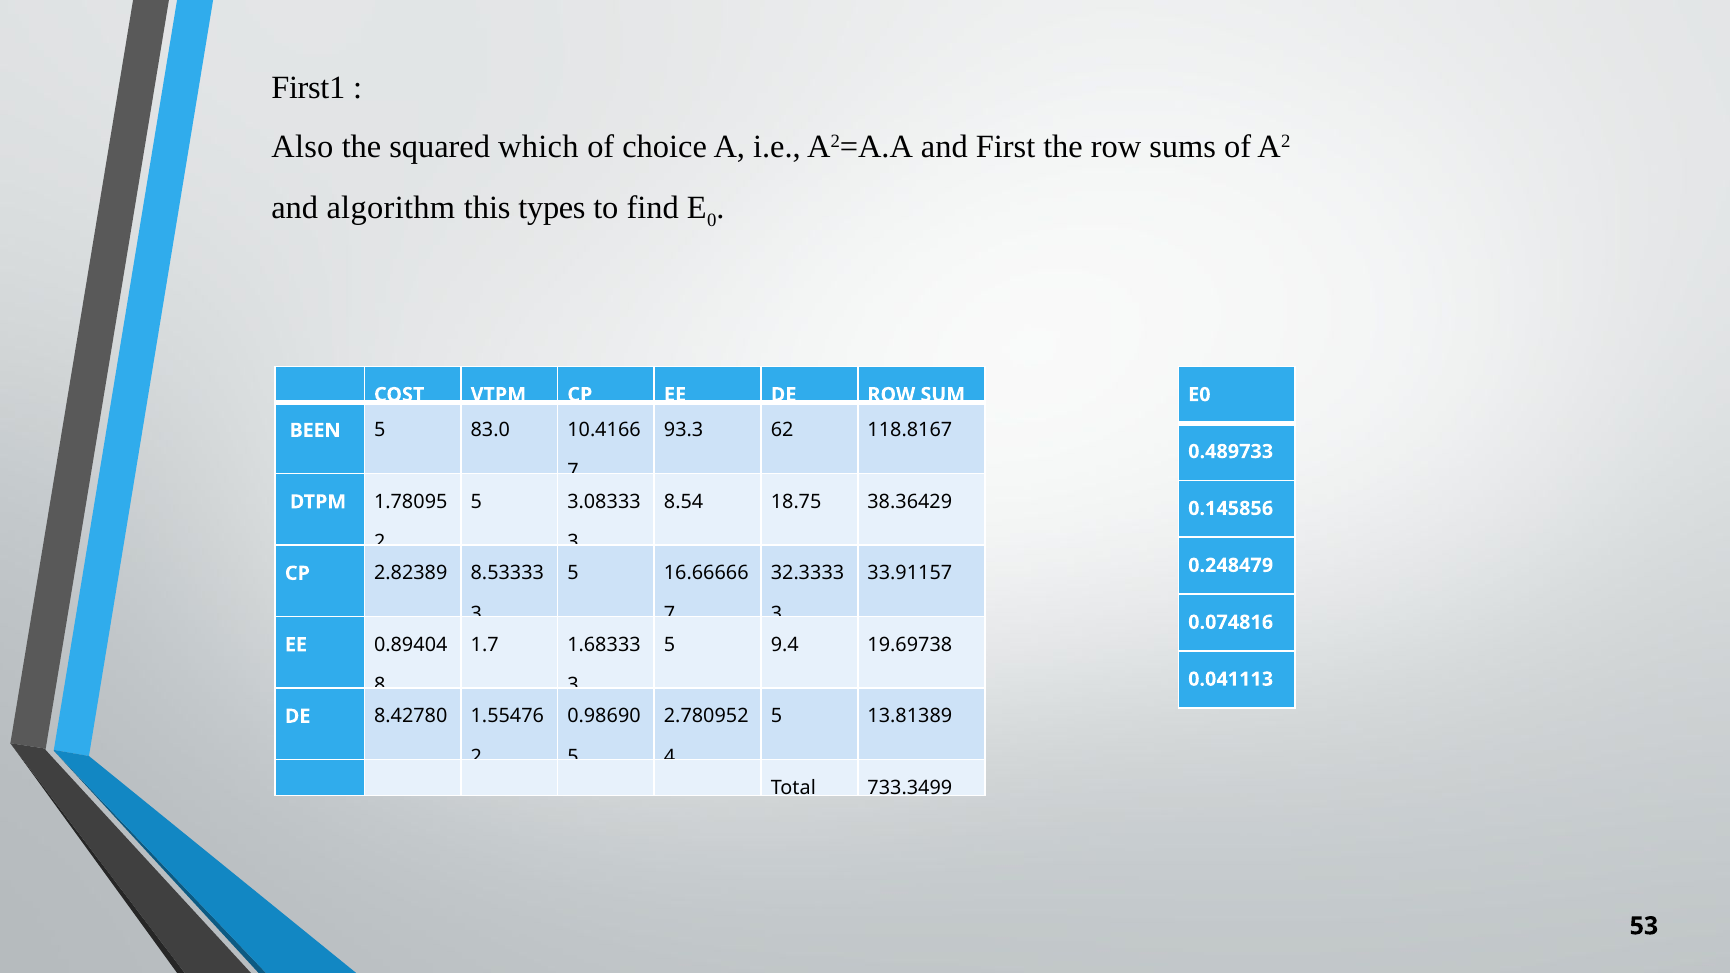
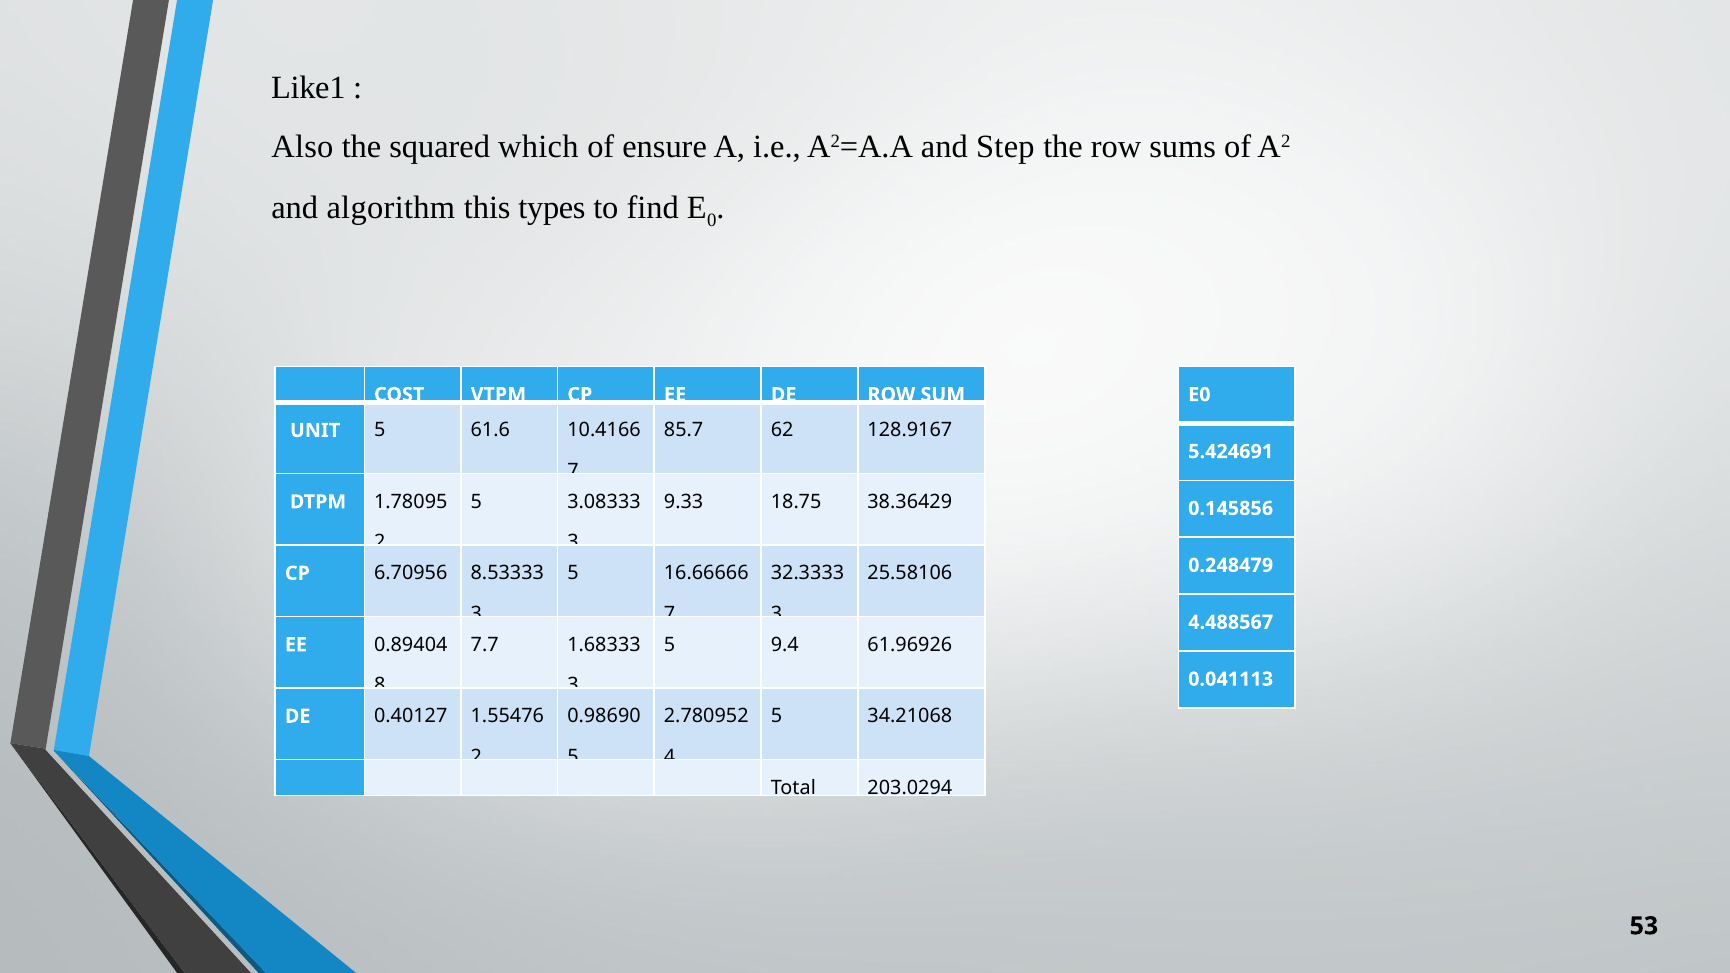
First1: First1 -> Like1
choice: choice -> ensure
First: First -> Step
93.3: 93.3 -> 85.7
118.8167: 118.8167 -> 128.9167
BEEN: BEEN -> UNIT
83.0: 83.0 -> 61.6
0.489733: 0.489733 -> 5.424691
8.54: 8.54 -> 9.33
33.91157: 33.91157 -> 25.58106
2.82389: 2.82389 -> 6.70956
0.074816: 0.074816 -> 4.488567
1.7: 1.7 -> 7.7
19.69738: 19.69738 -> 61.96926
13.81389: 13.81389 -> 34.21068
8.42780: 8.42780 -> 0.40127
733.3499: 733.3499 -> 203.0294
